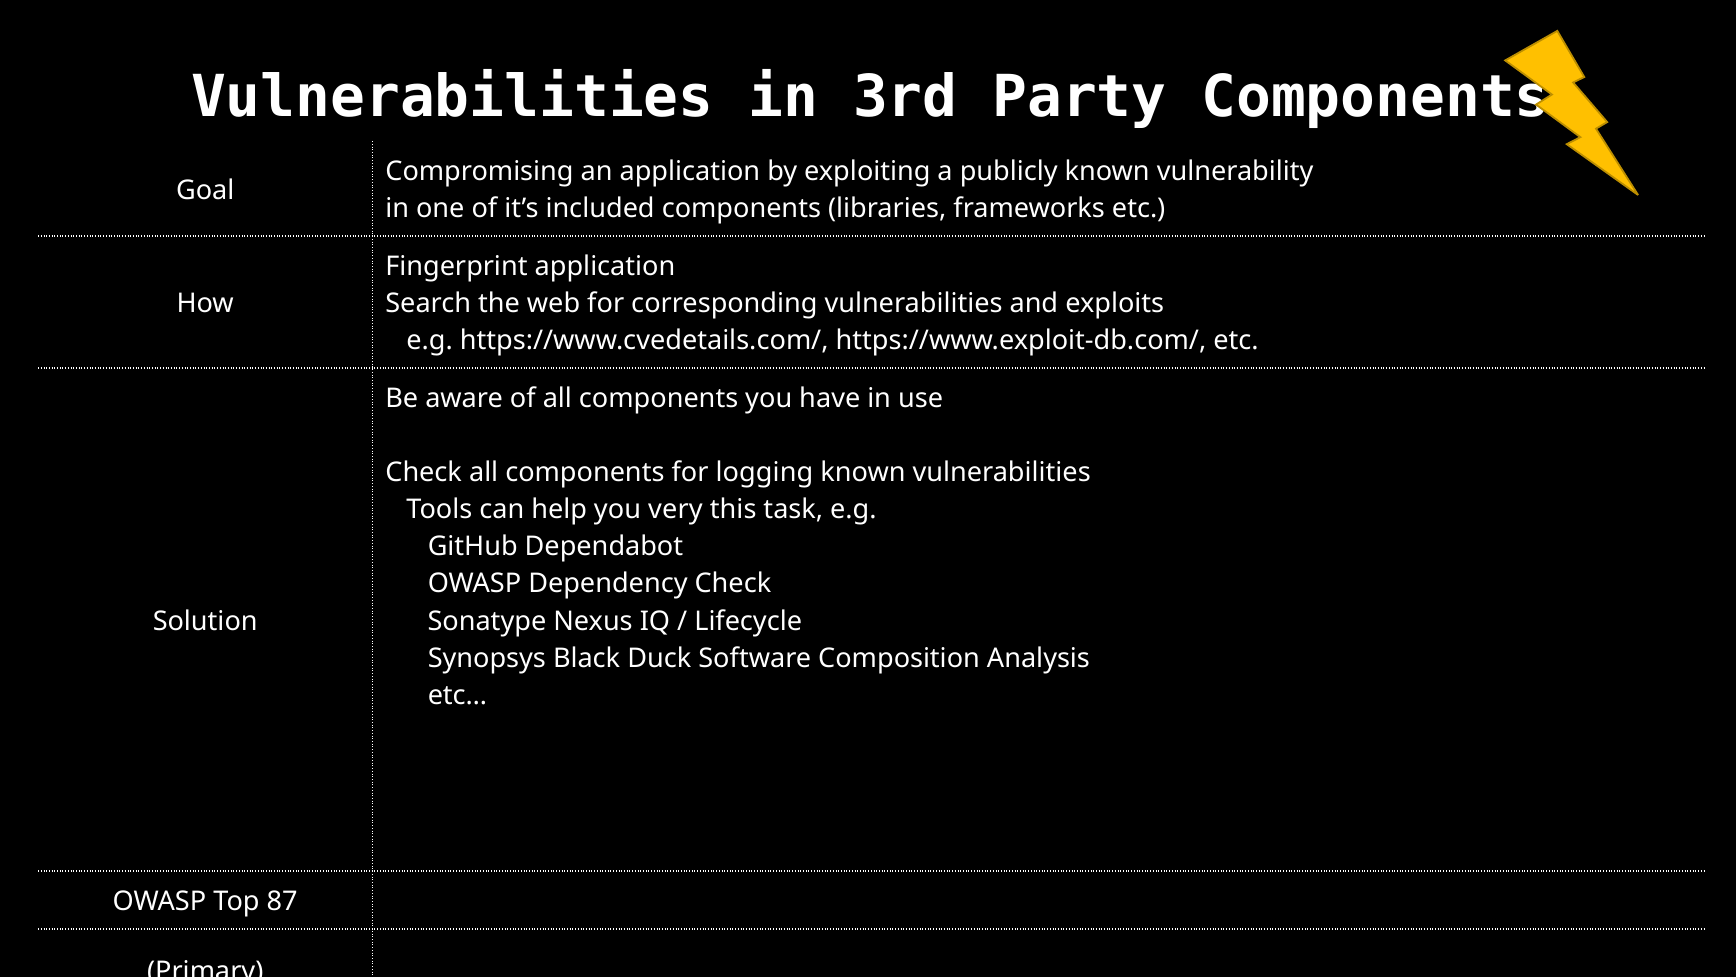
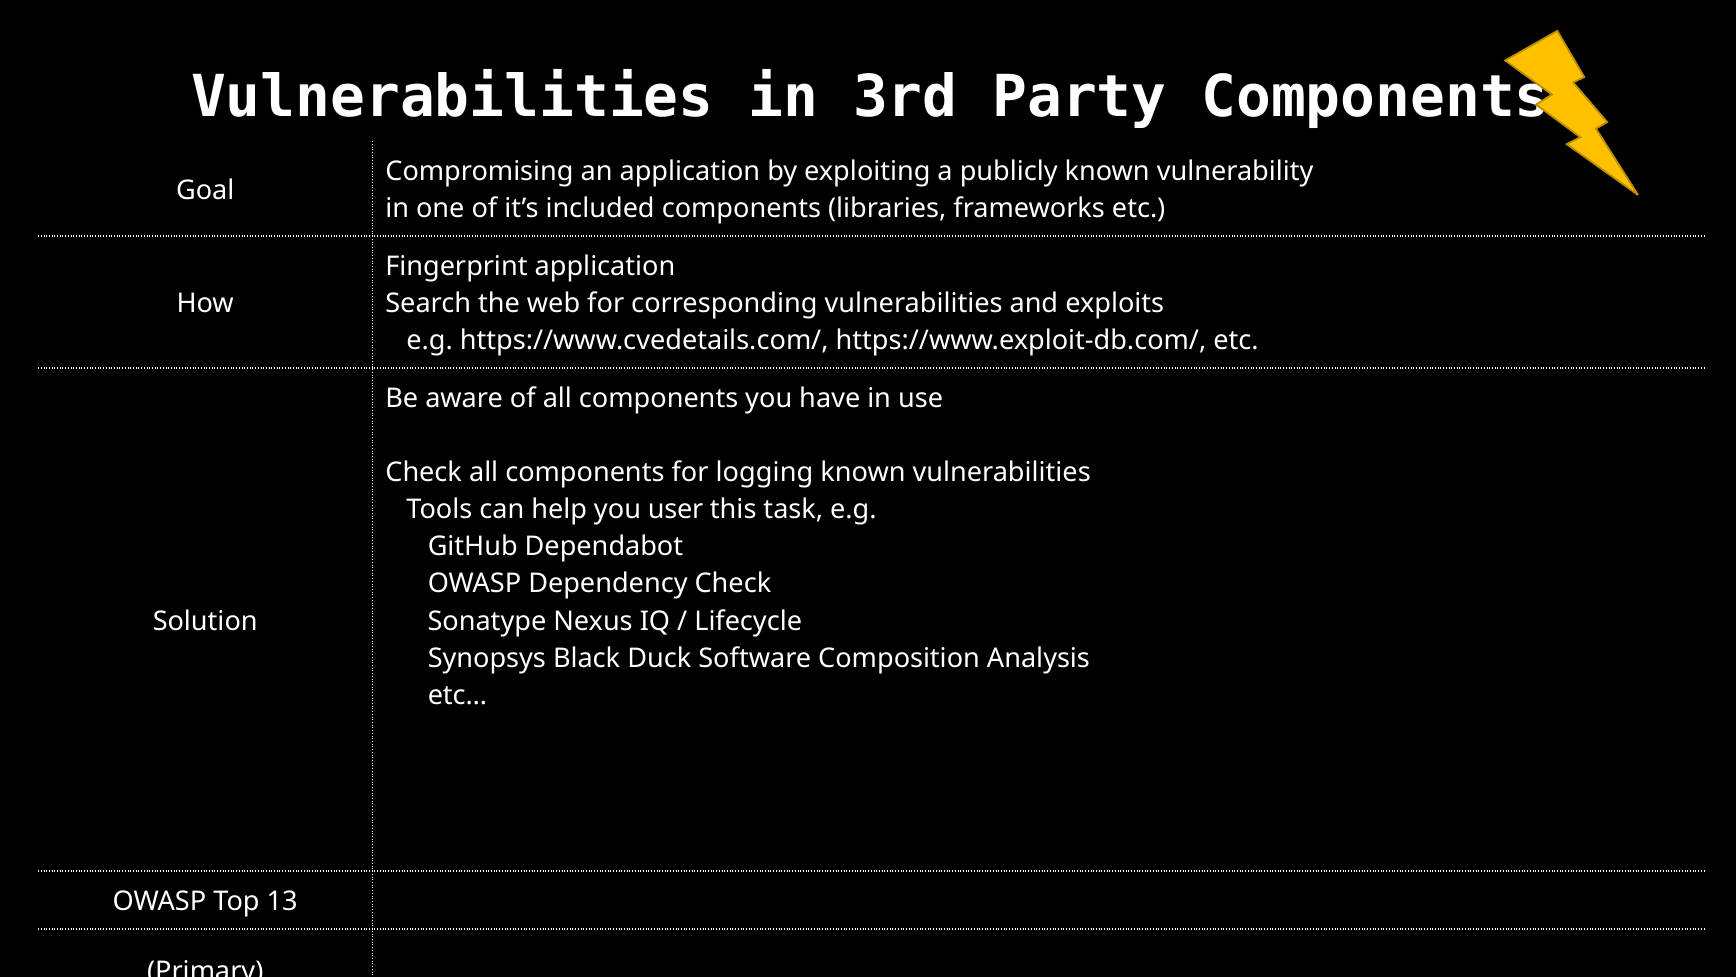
very: very -> user
87: 87 -> 13
